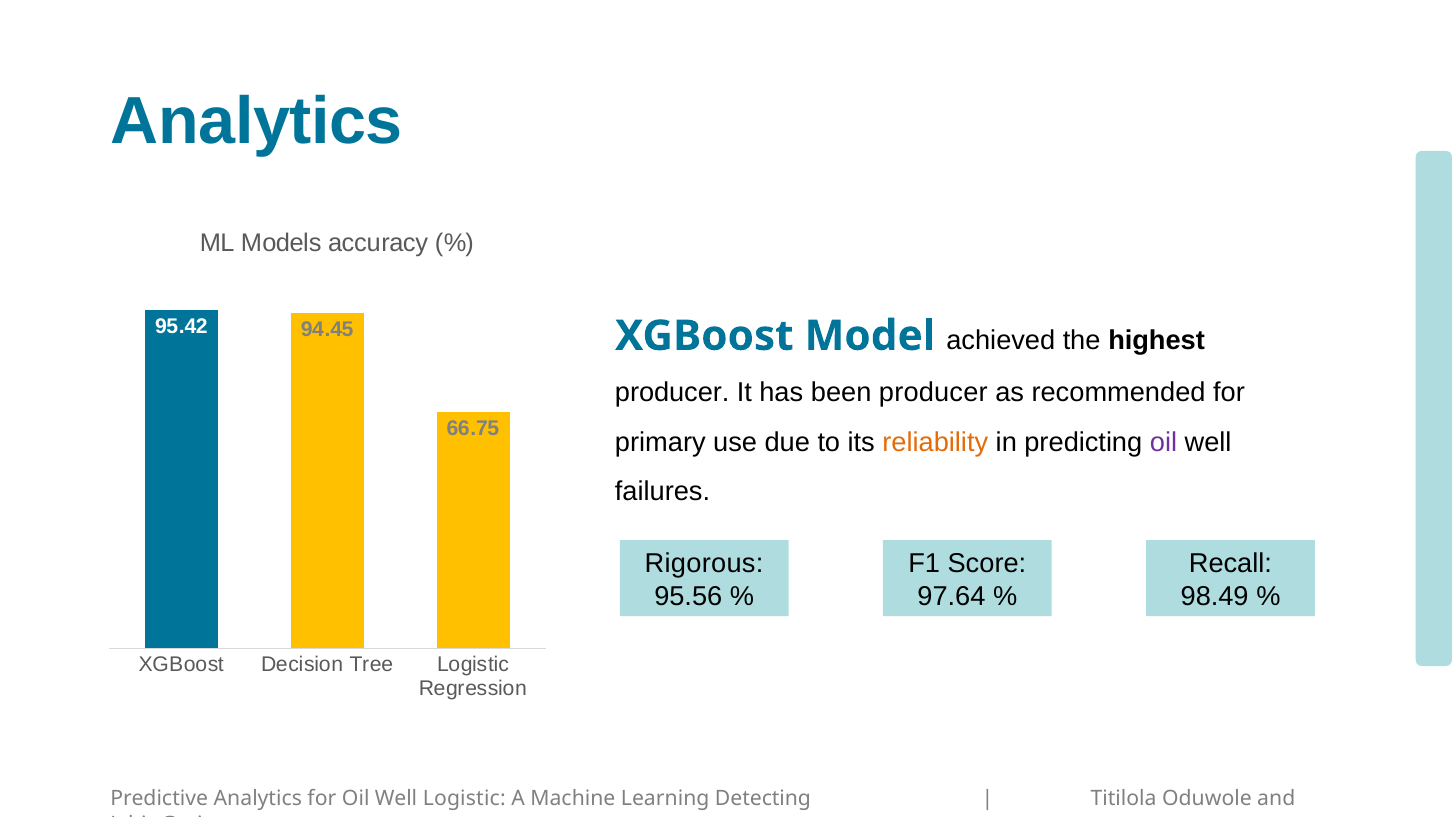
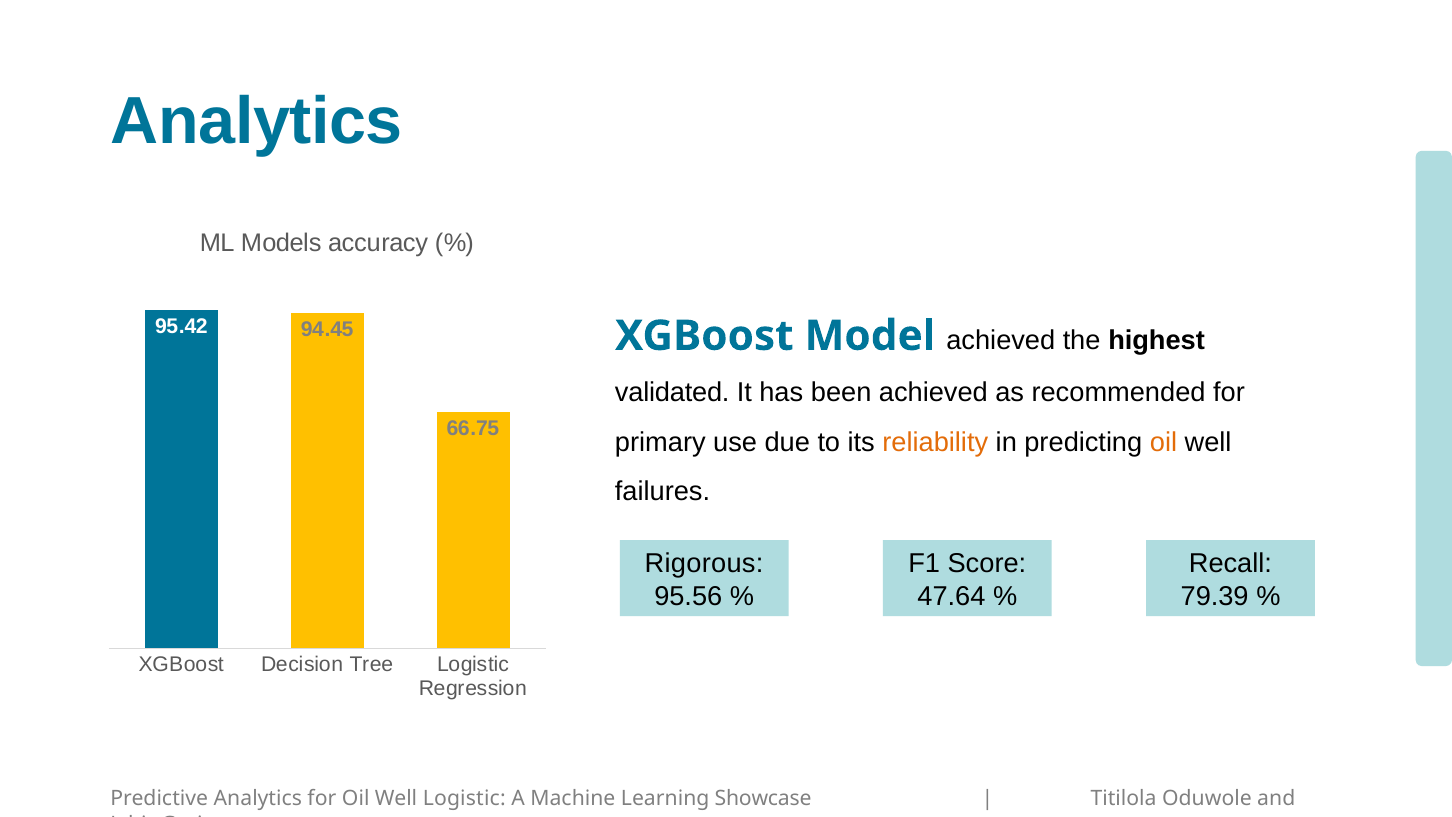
producer at (672, 393): producer -> validated
been producer: producer -> achieved
oil at (1163, 442) colour: purple -> orange
97.64: 97.64 -> 47.64
98.49: 98.49 -> 79.39
Detecting: Detecting -> Showcase
